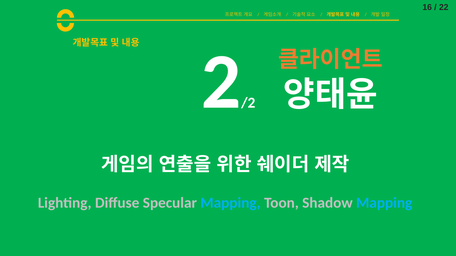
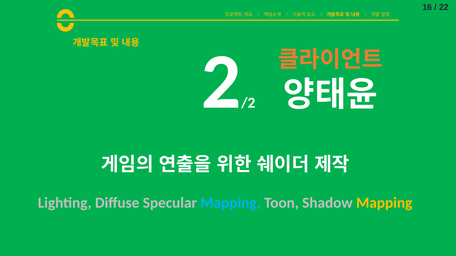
Mapping at (384, 203) colour: light blue -> yellow
